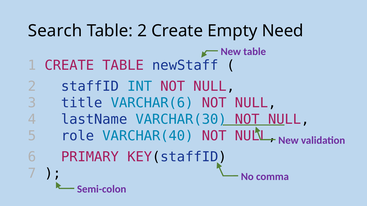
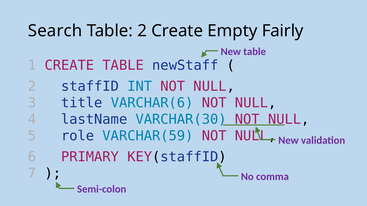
Need: Need -> Fairly
VARCHAR(40: VARCHAR(40 -> VARCHAR(59
